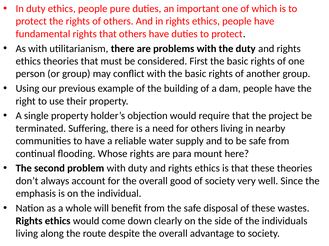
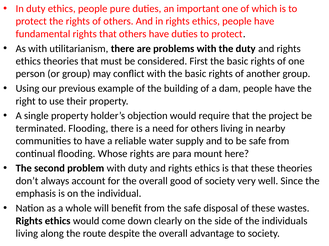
terminated Suffering: Suffering -> Flooding
